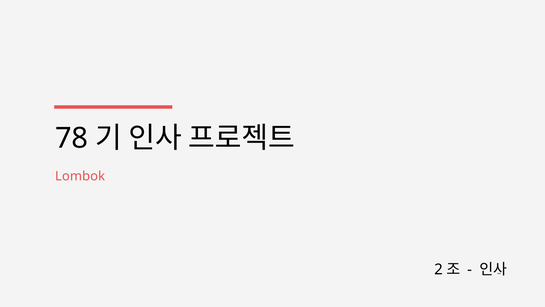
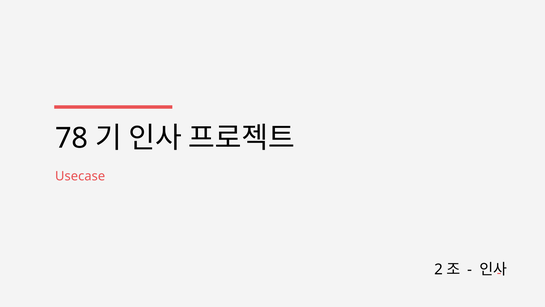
Lombok: Lombok -> Usecase
